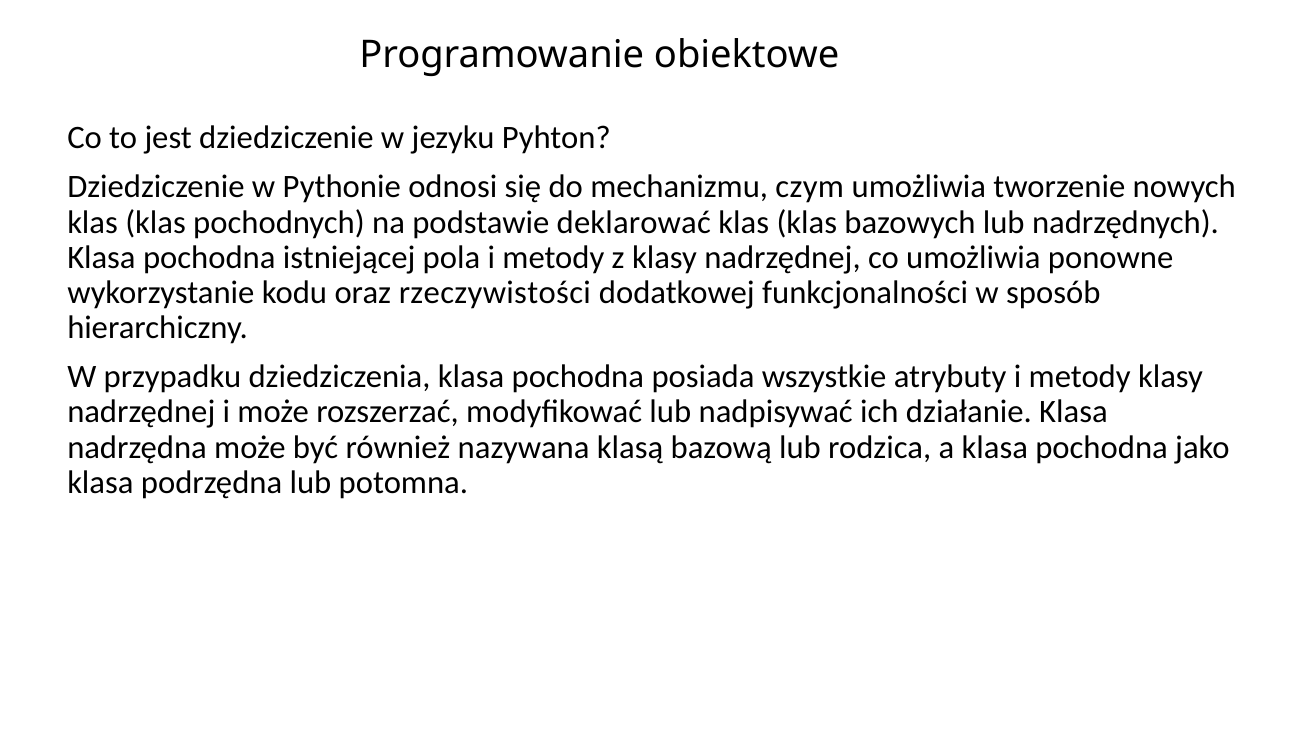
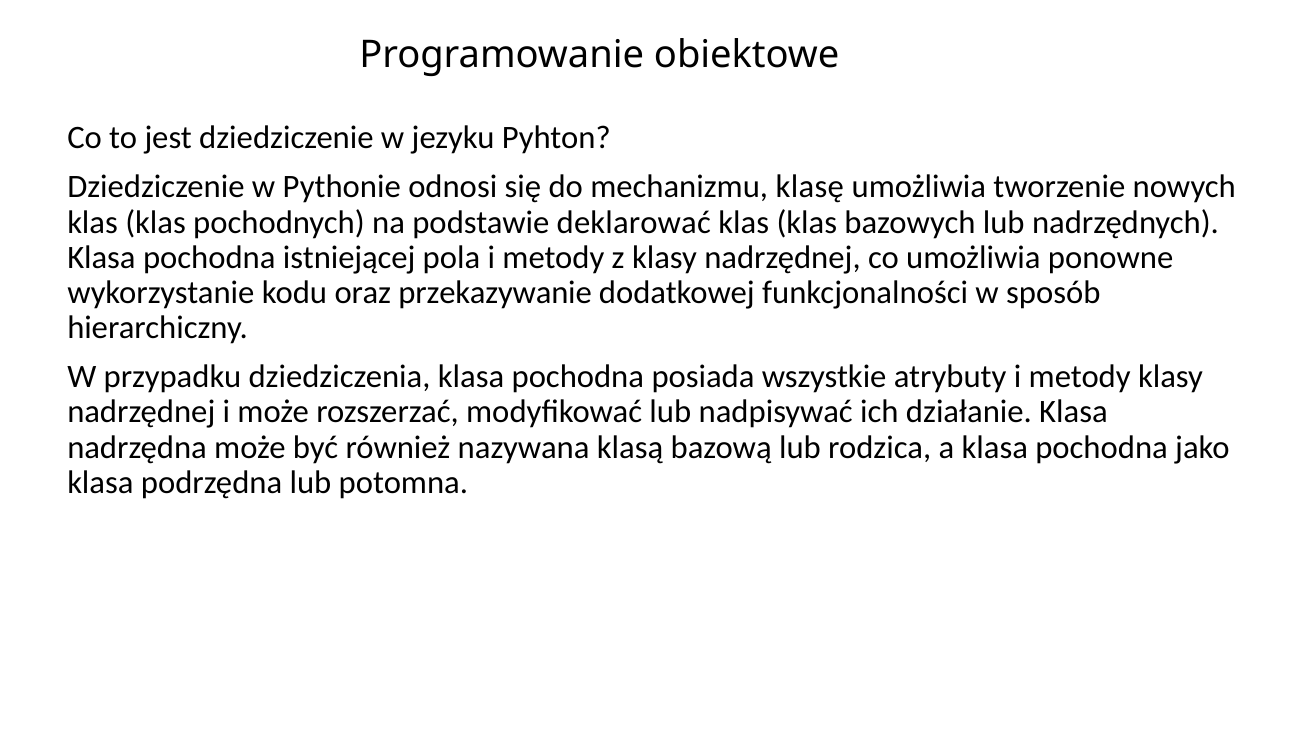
czym: czym -> klasę
rzeczywistości: rzeczywistości -> przekazywanie
